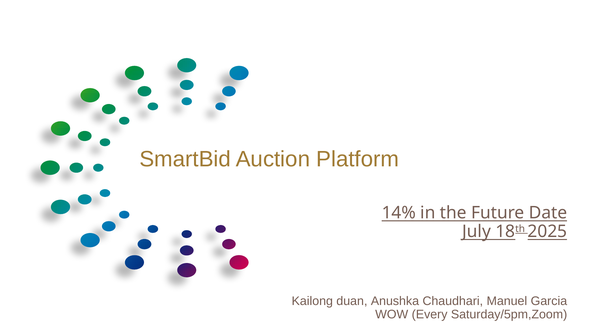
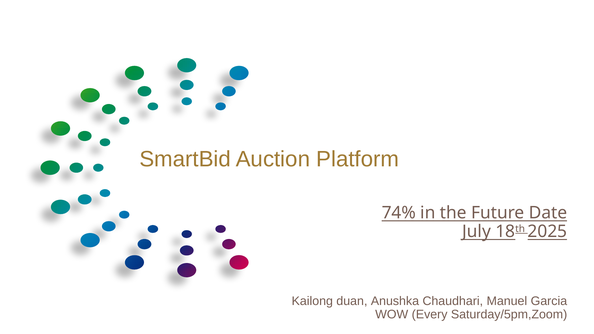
14%: 14% -> 74%
